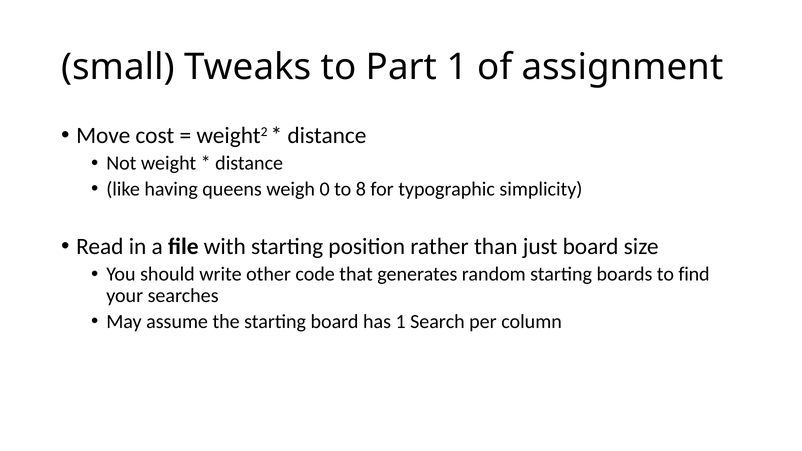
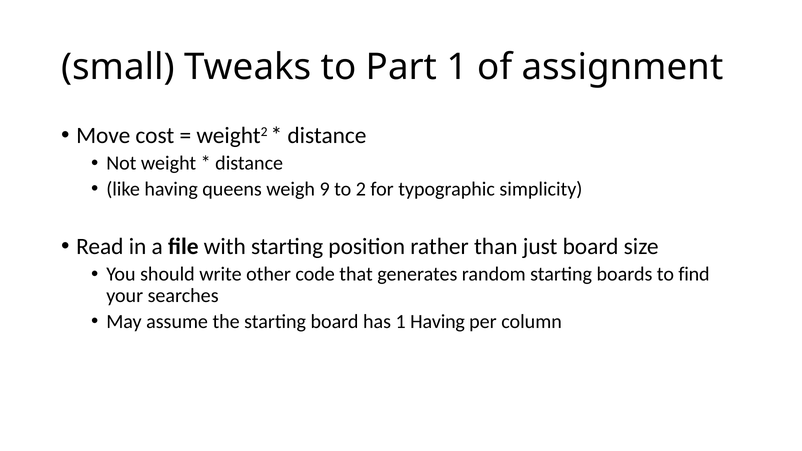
0: 0 -> 9
8: 8 -> 2
1 Search: Search -> Having
